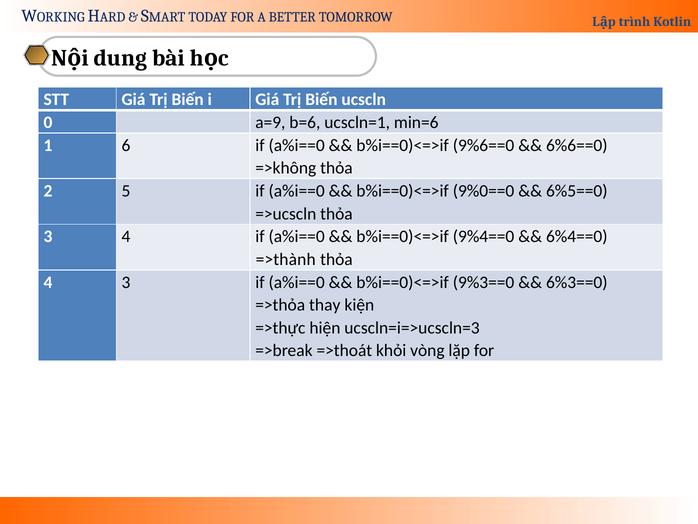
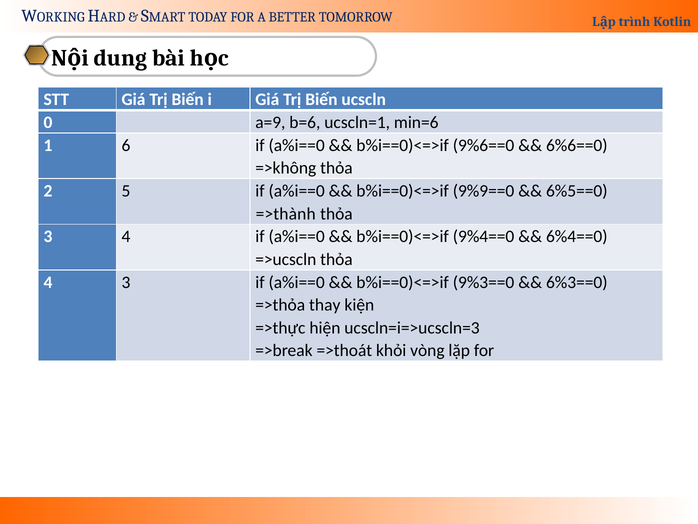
9%0==0: 9%0==0 -> 9%9==0
=>ucscln: =>ucscln -> =>thành
=>thành: =>thành -> =>ucscln
